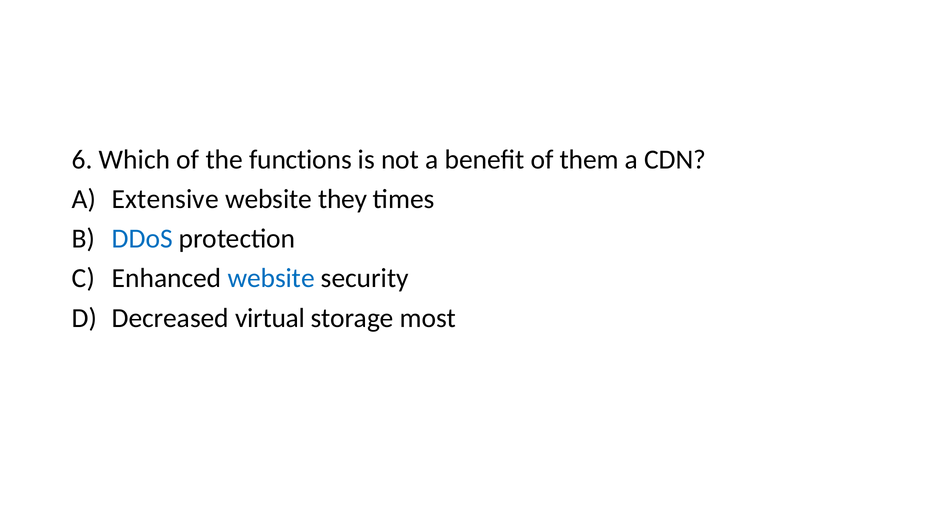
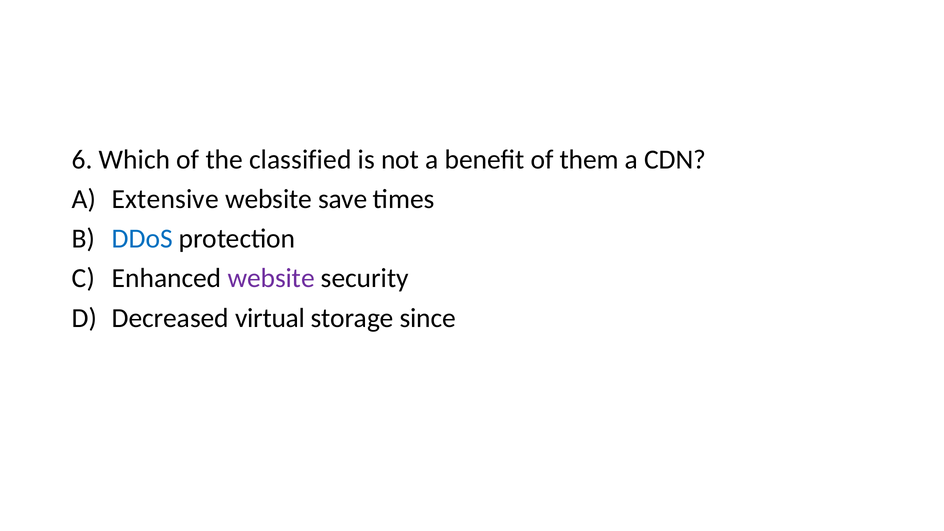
functions: functions -> classified
they: they -> save
website at (271, 278) colour: blue -> purple
most: most -> since
